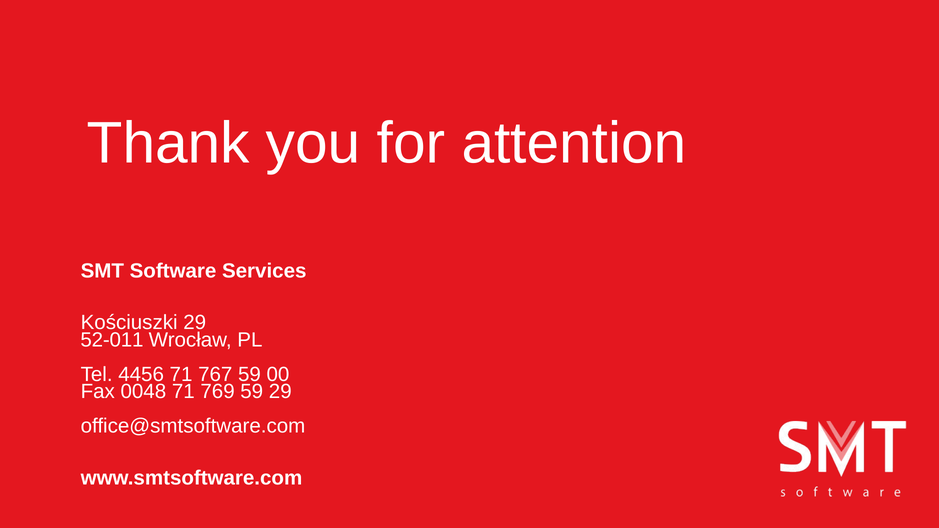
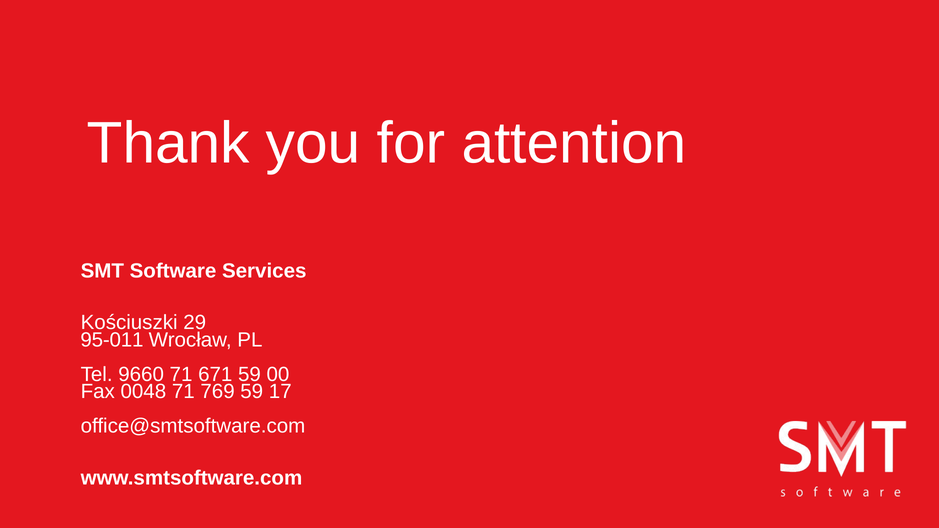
52-011: 52-011 -> 95-011
4456: 4456 -> 9660
767: 767 -> 671
59 29: 29 -> 17
